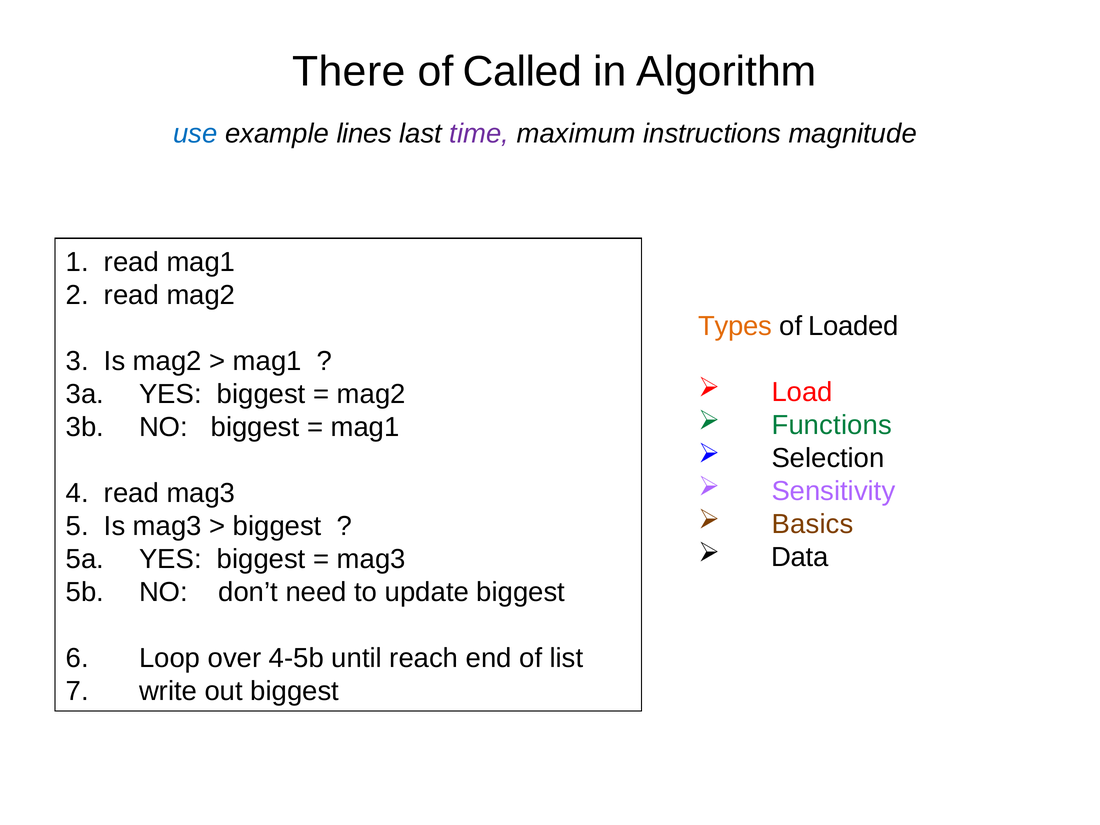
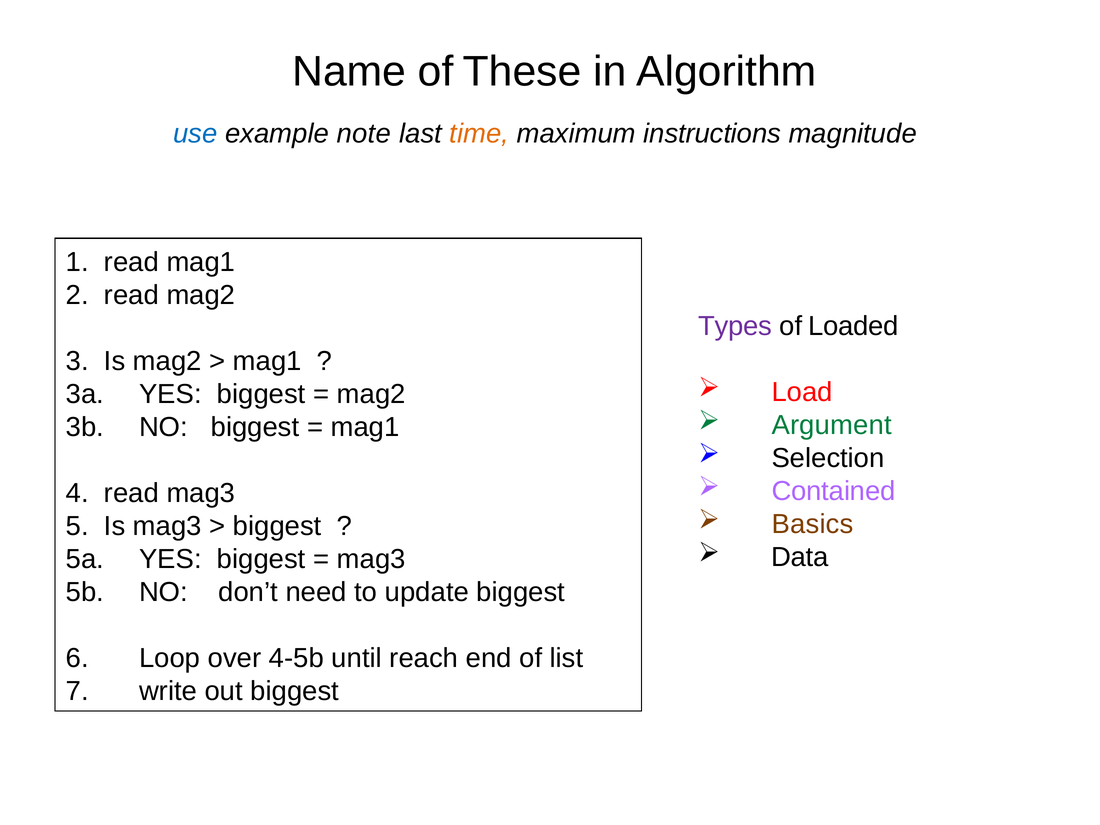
There: There -> Name
Called: Called -> These
lines: lines -> note
time colour: purple -> orange
Types colour: orange -> purple
Functions: Functions -> Argument
Sensitivity: Sensitivity -> Contained
